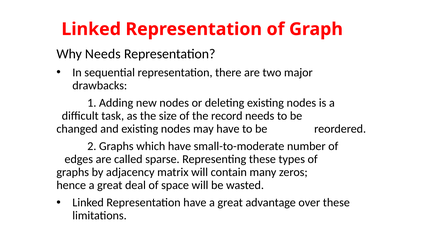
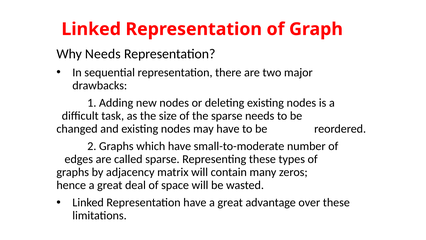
the record: record -> sparse
